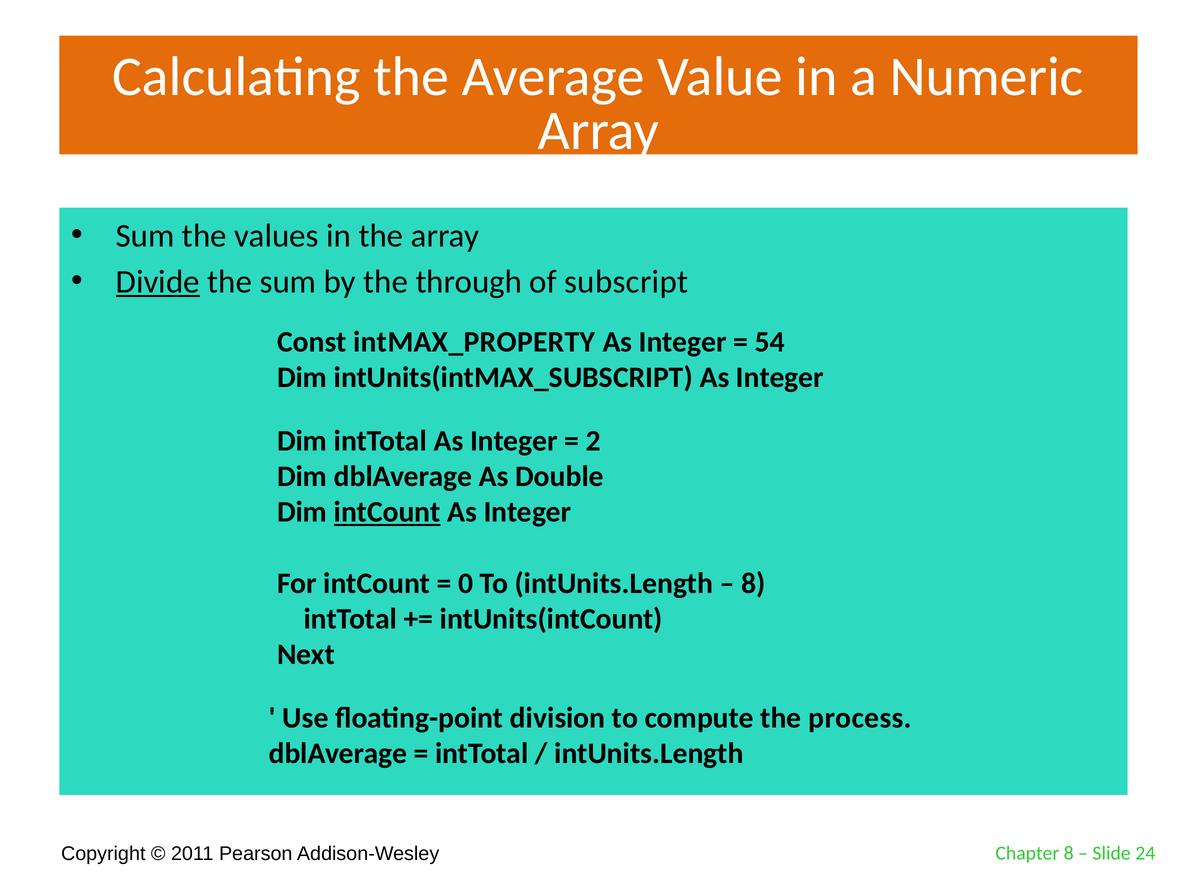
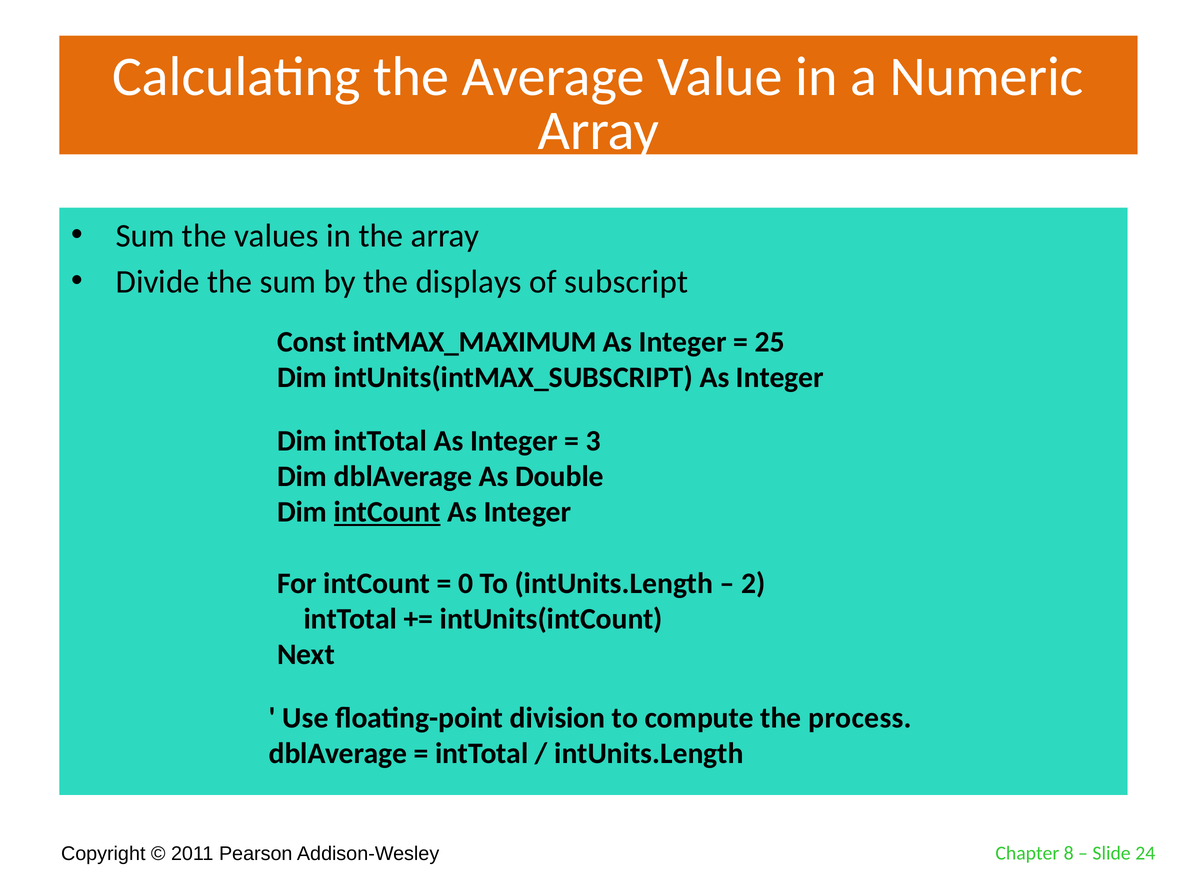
Divide underline: present -> none
through: through -> displays
intMAX_PROPERTY: intMAX_PROPERTY -> intMAX_MAXIMUM
54: 54 -> 25
2: 2 -> 3
8 at (753, 584): 8 -> 2
